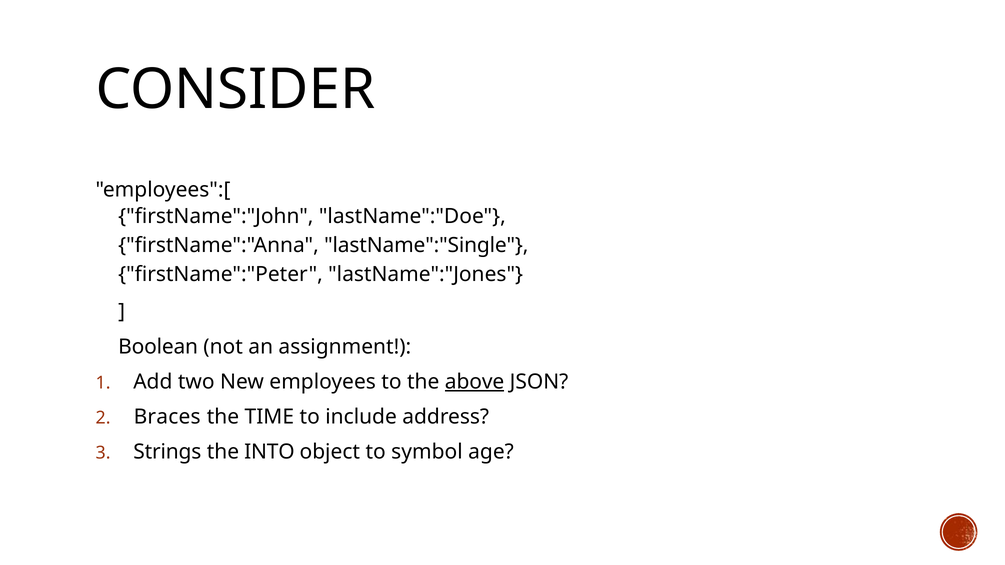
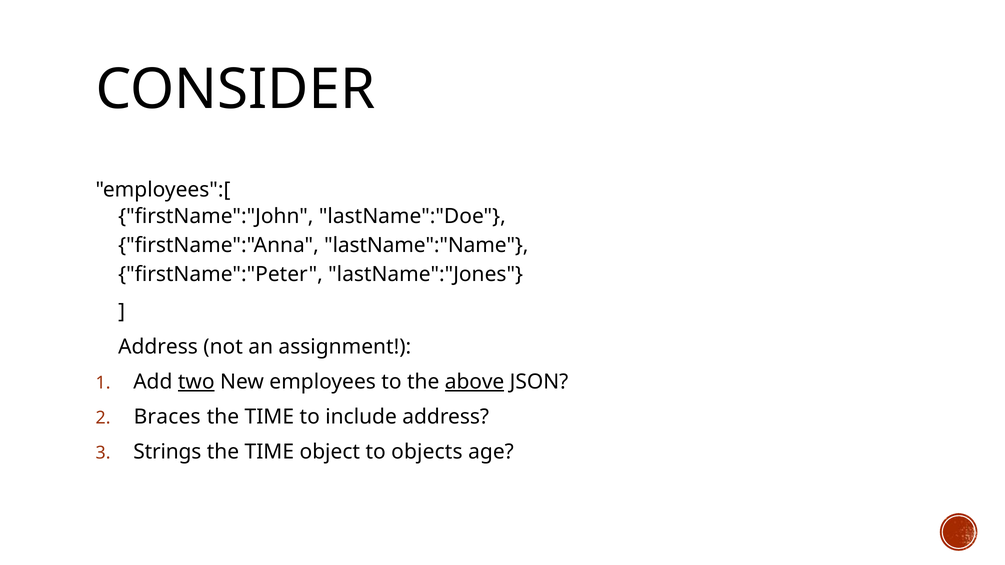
lastName":"Single: lastName":"Single -> lastName":"Name
Boolean at (158, 347): Boolean -> Address
two underline: none -> present
INTO at (269, 452): INTO -> TIME
symbol: symbol -> objects
